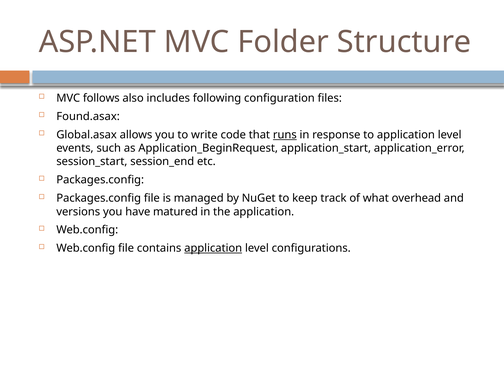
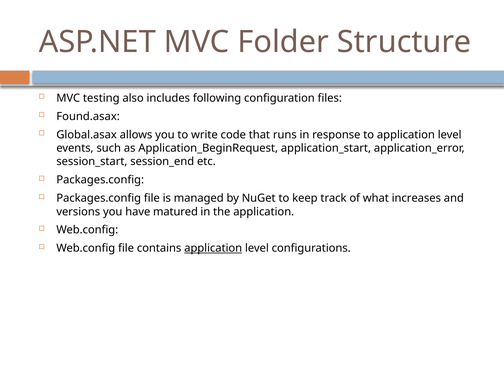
follows: follows -> testing
runs underline: present -> none
overhead: overhead -> increases
